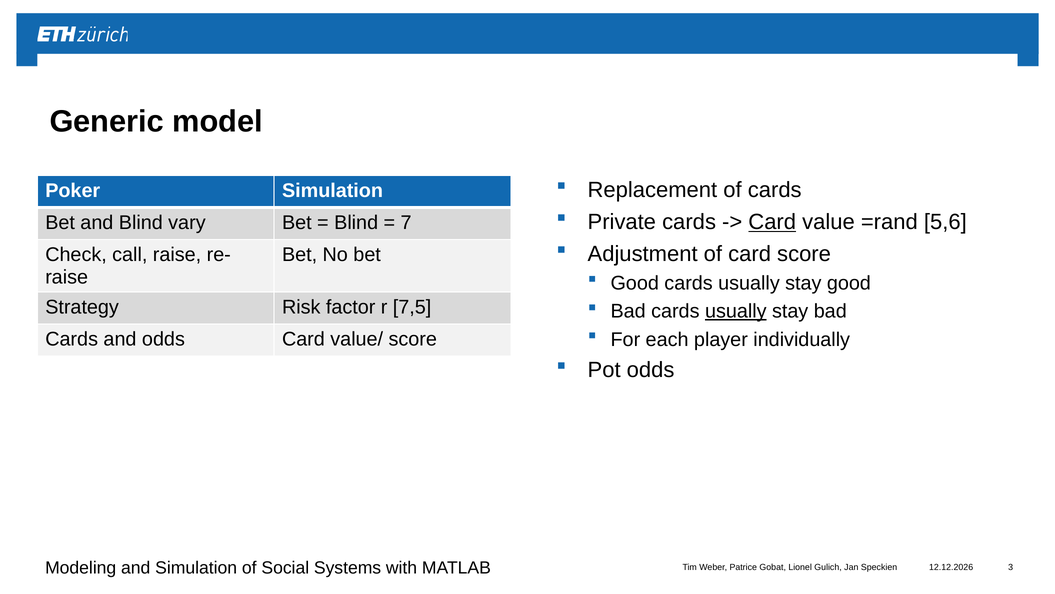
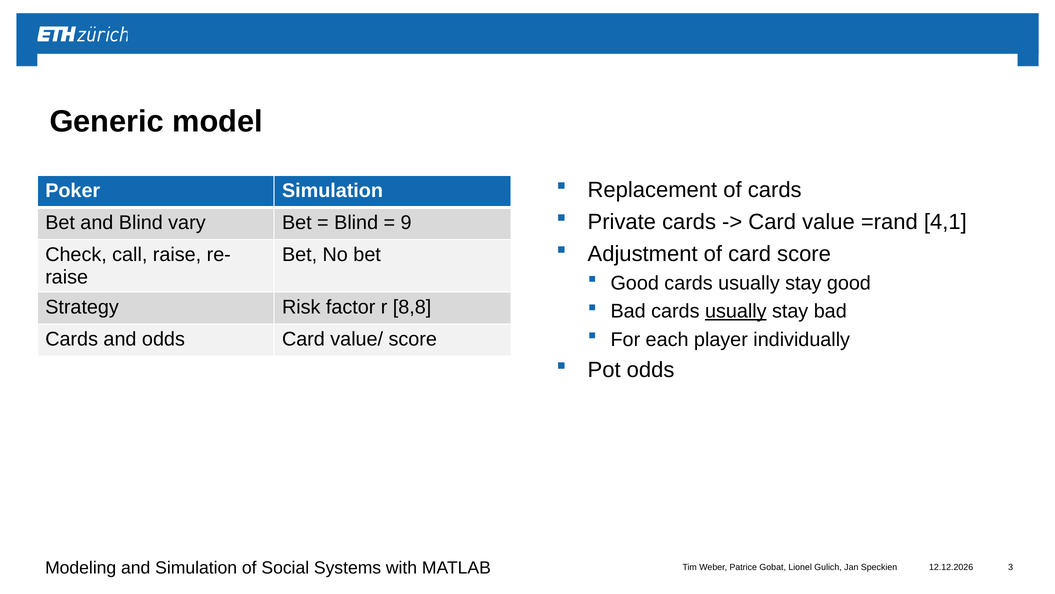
Card at (772, 222) underline: present -> none
5,6: 5,6 -> 4,1
7: 7 -> 9
7,5: 7,5 -> 8,8
